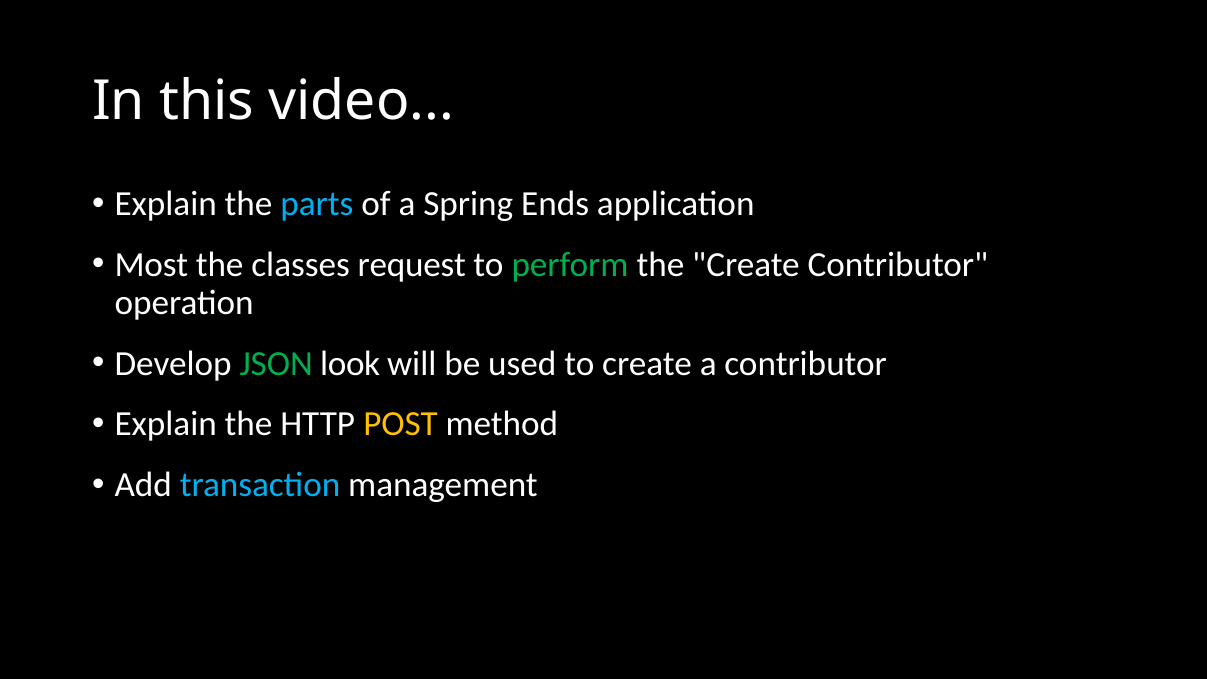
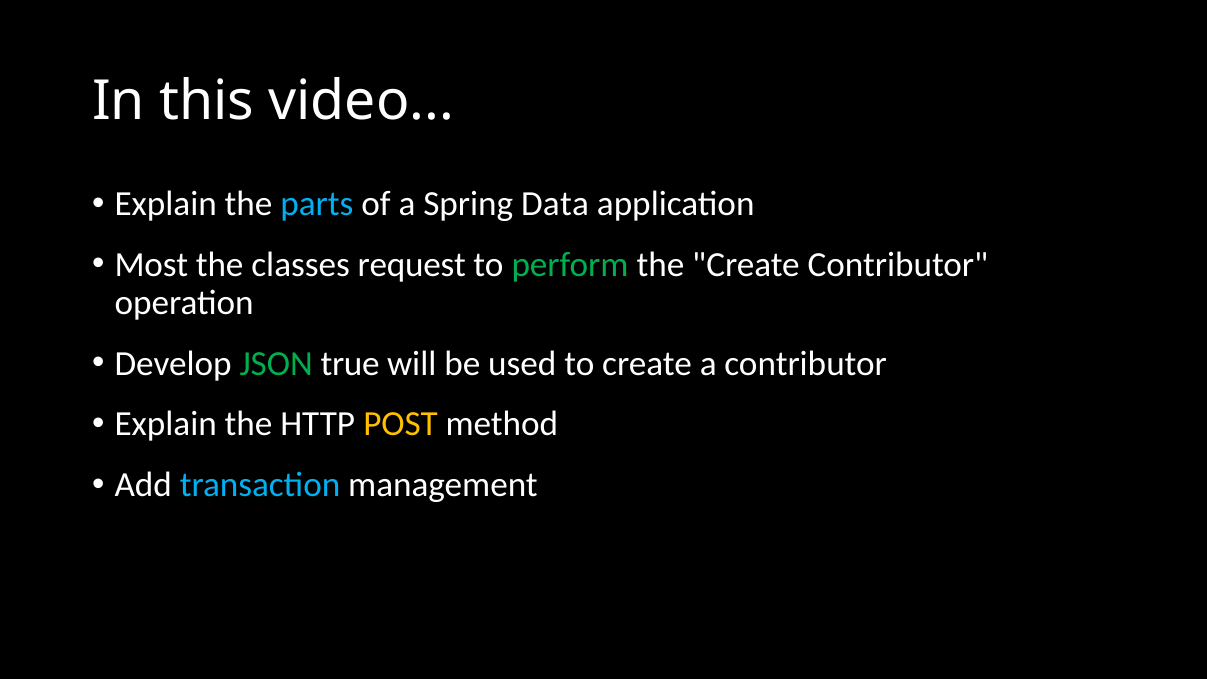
Ends: Ends -> Data
look: look -> true
